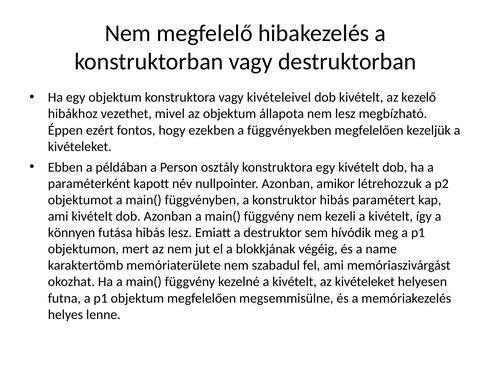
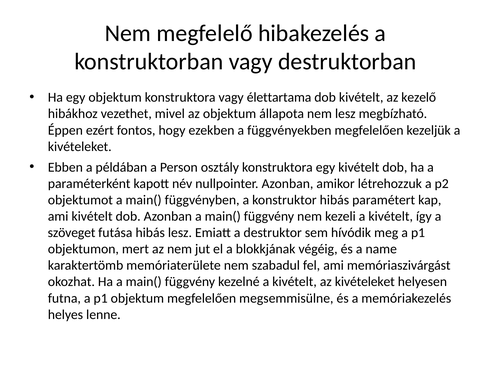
kivételeivel: kivételeivel -> élettartama
könnyen: könnyen -> szöveget
